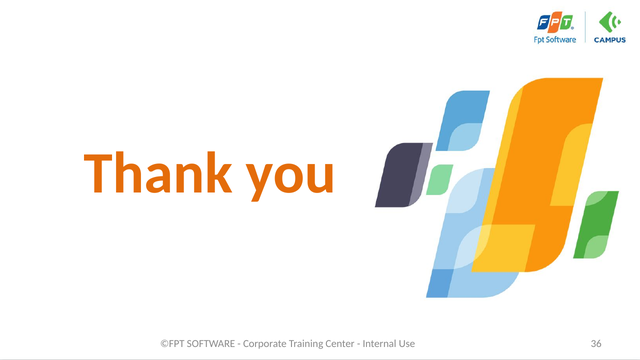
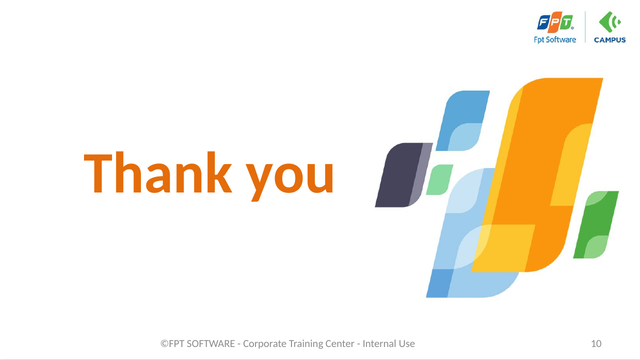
36: 36 -> 10
